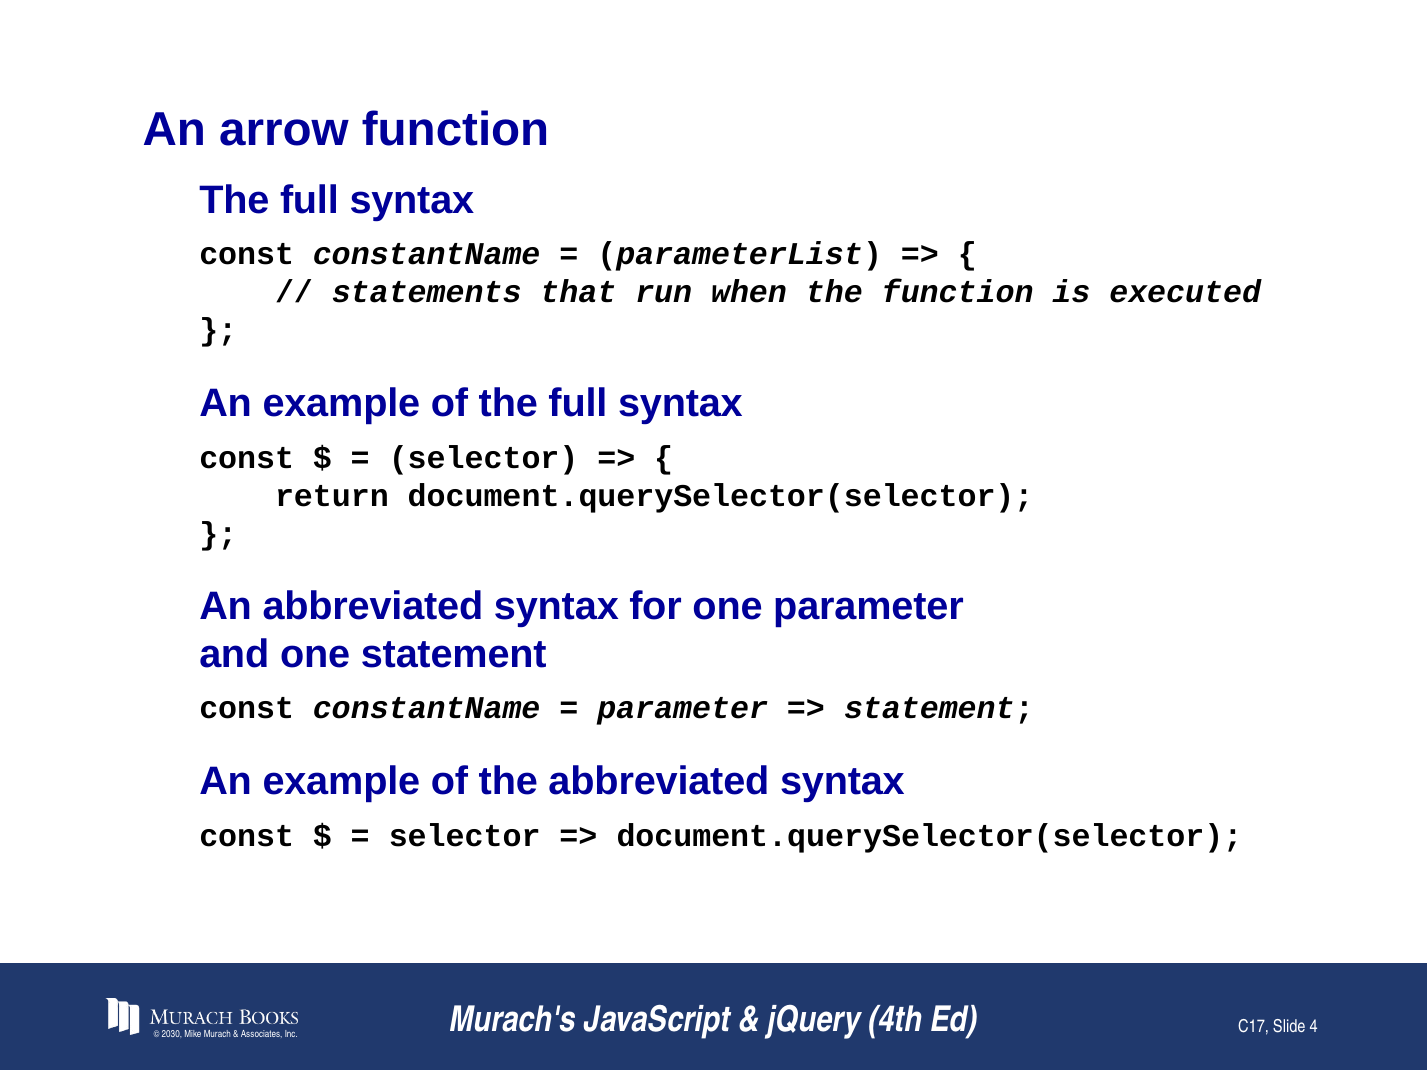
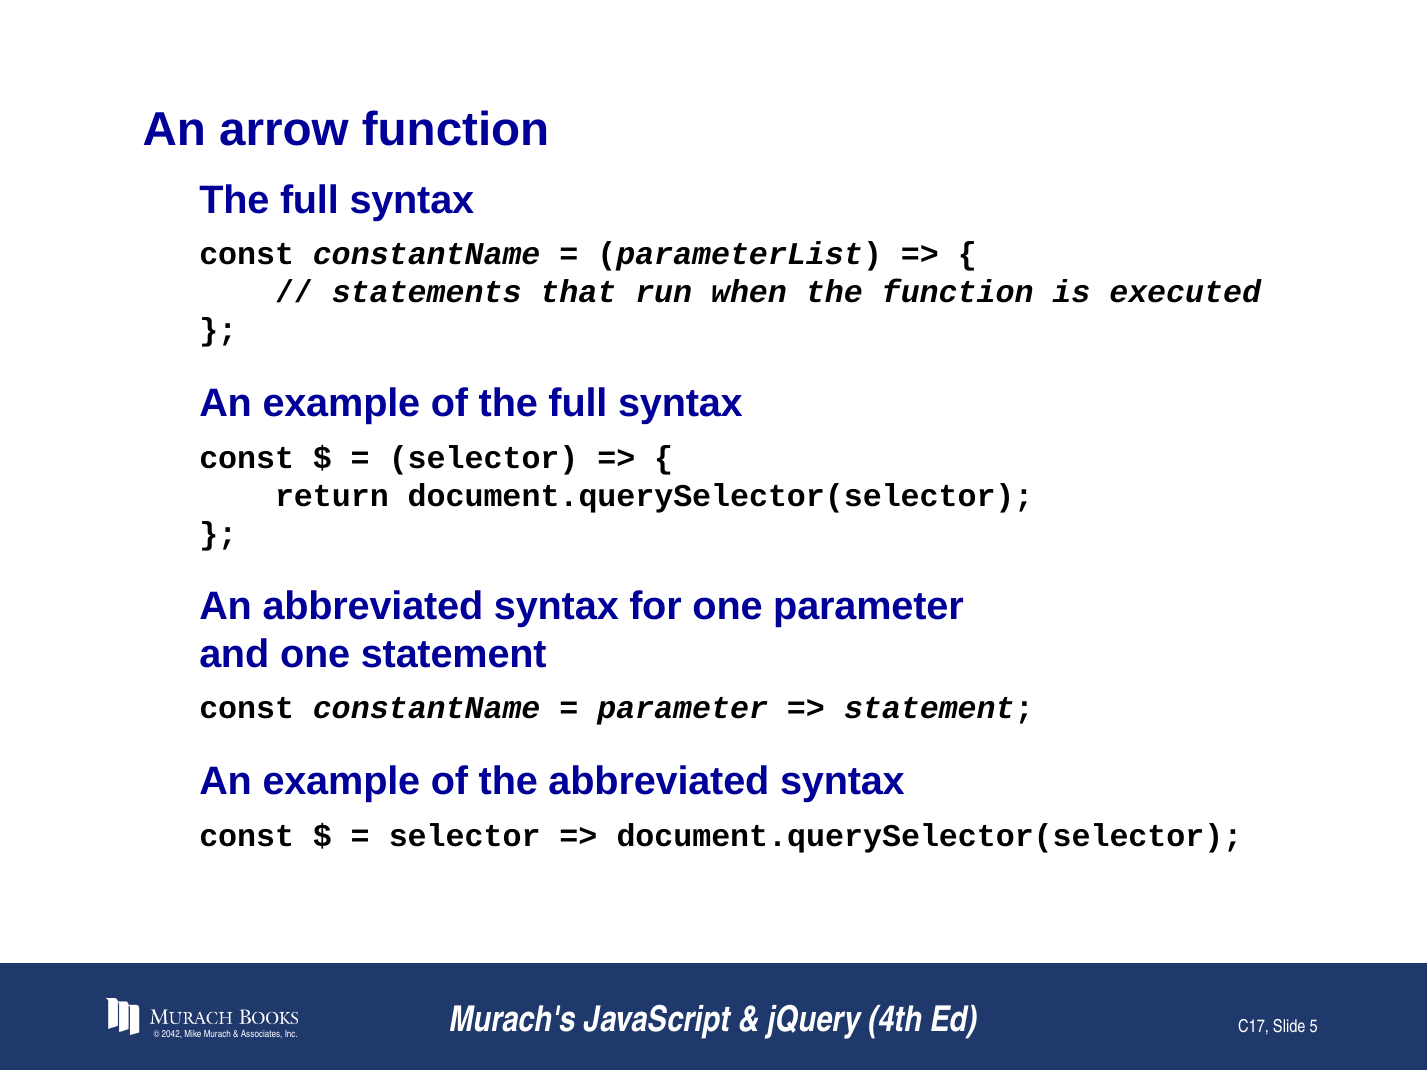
2030: 2030 -> 2042
4: 4 -> 5
